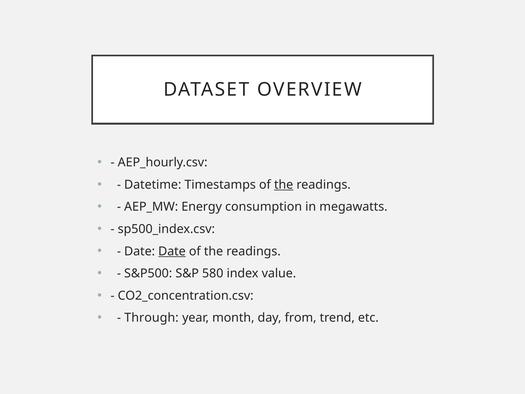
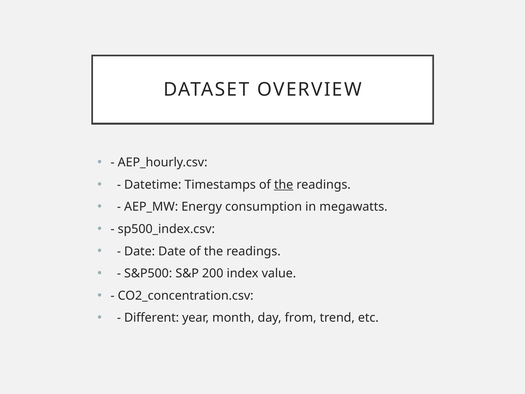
Date at (172, 251) underline: present -> none
580: 580 -> 200
Through: Through -> Different
